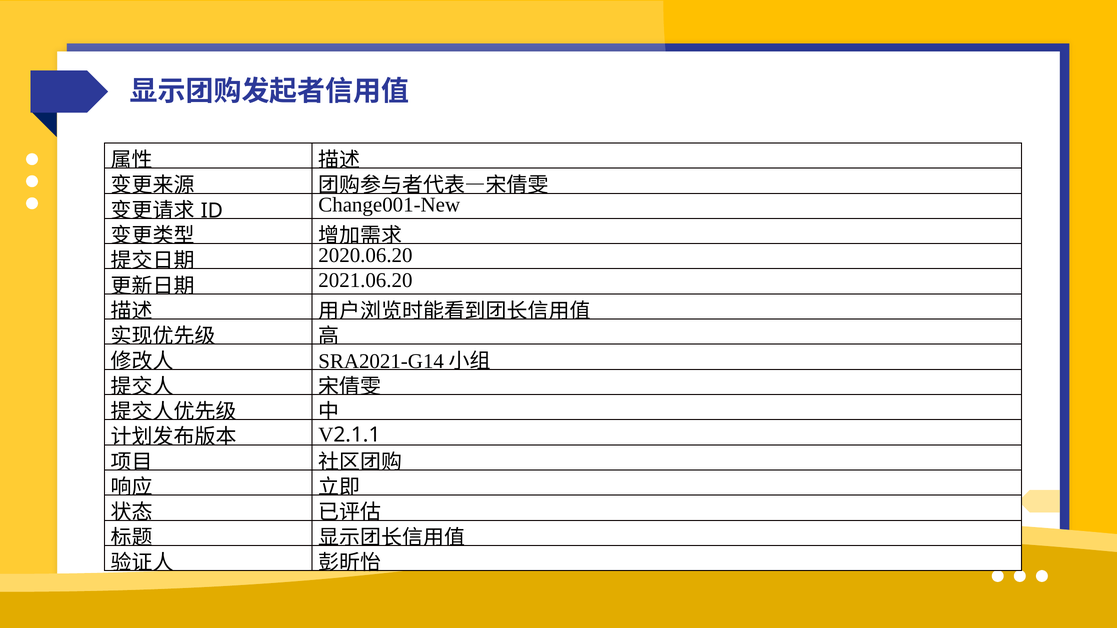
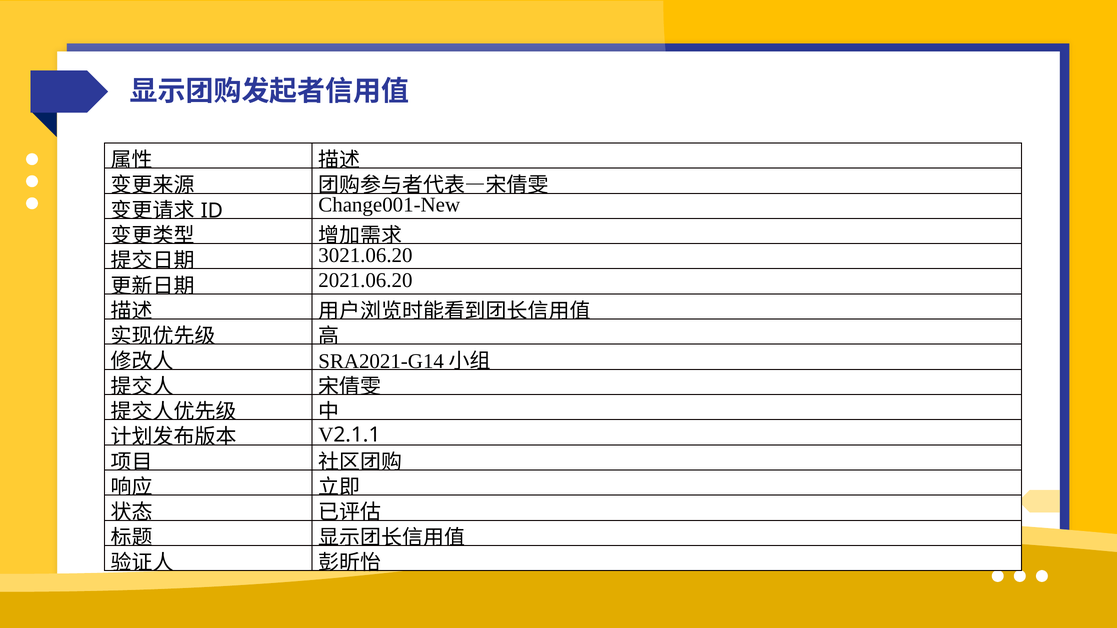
2020.06.20: 2020.06.20 -> 3021.06.20
